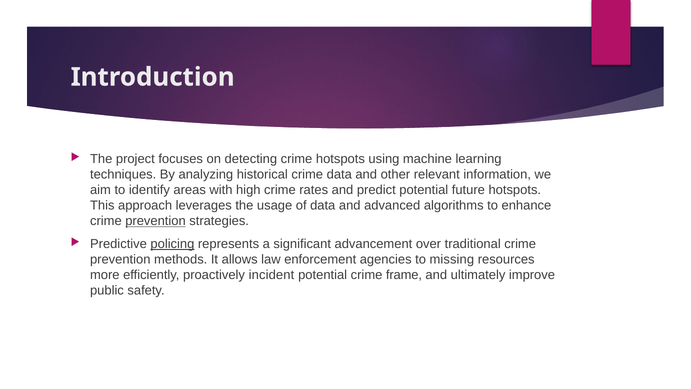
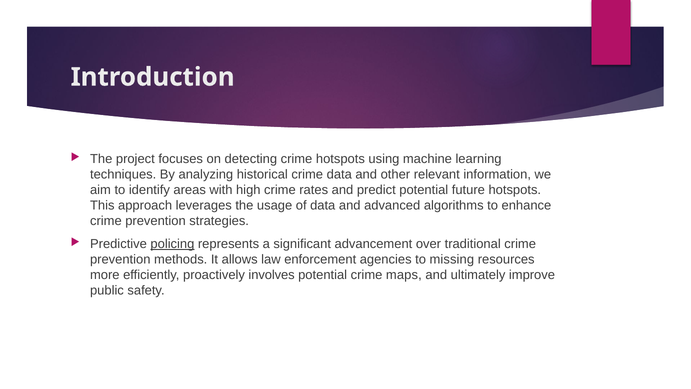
prevention at (156, 221) underline: present -> none
incident: incident -> involves
frame: frame -> maps
